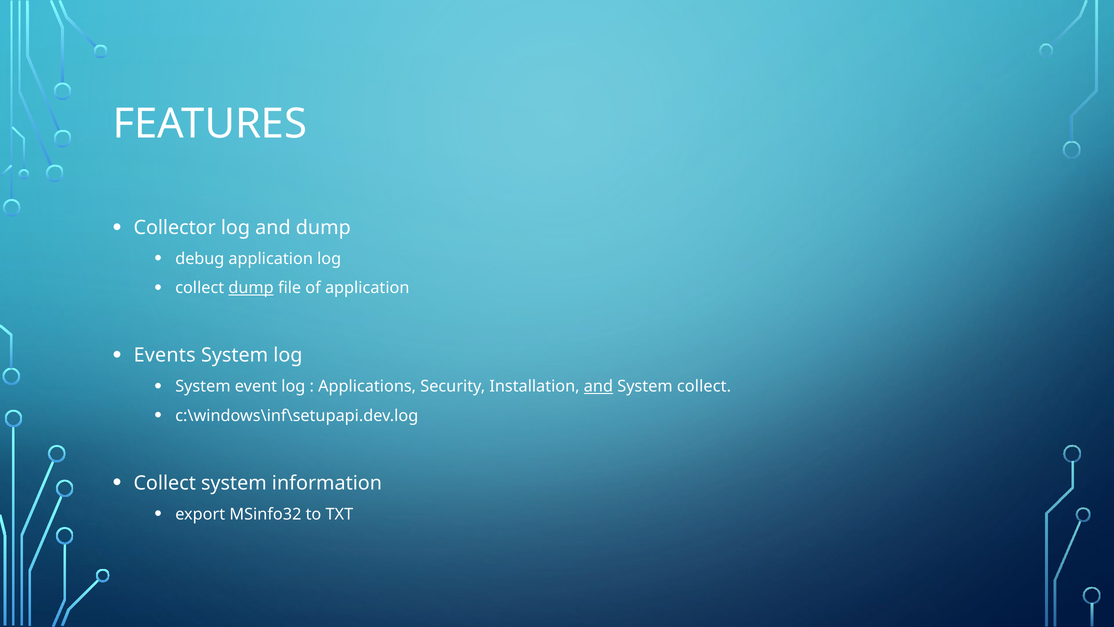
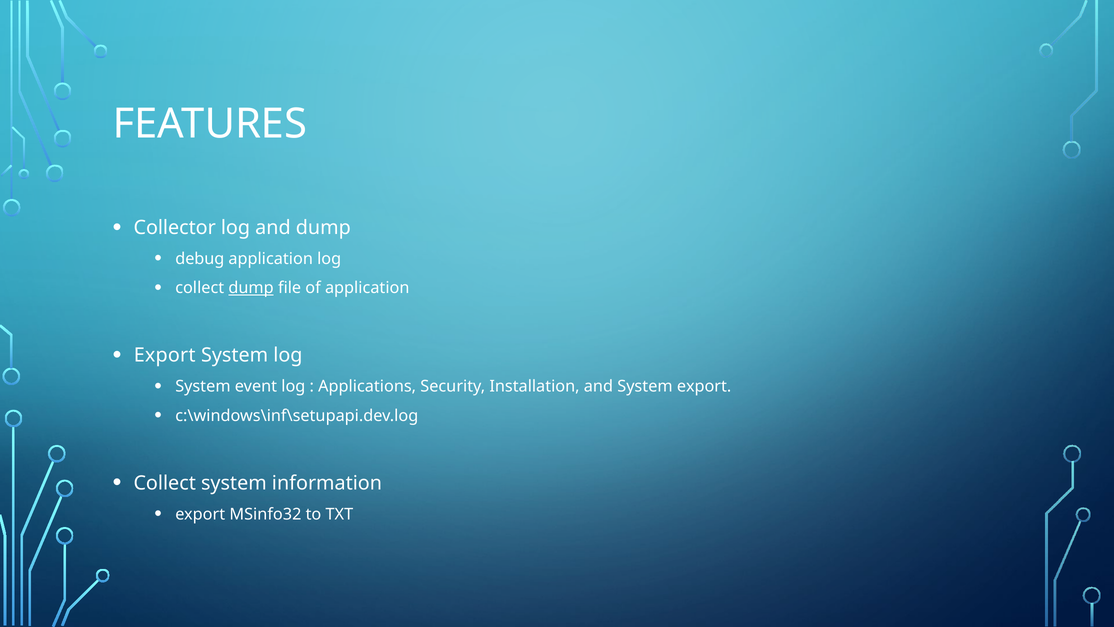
Events at (165, 355): Events -> Export
and at (598, 386) underline: present -> none
System collect: collect -> export
